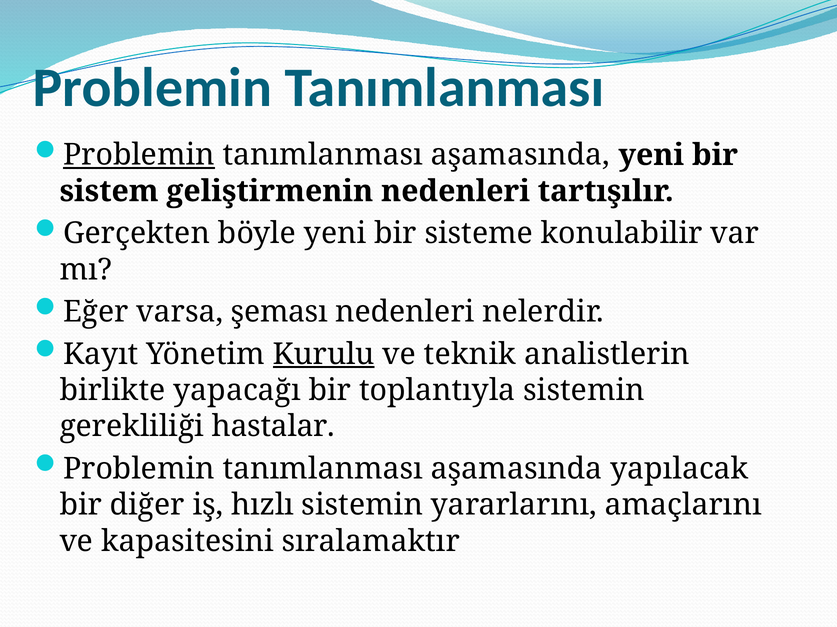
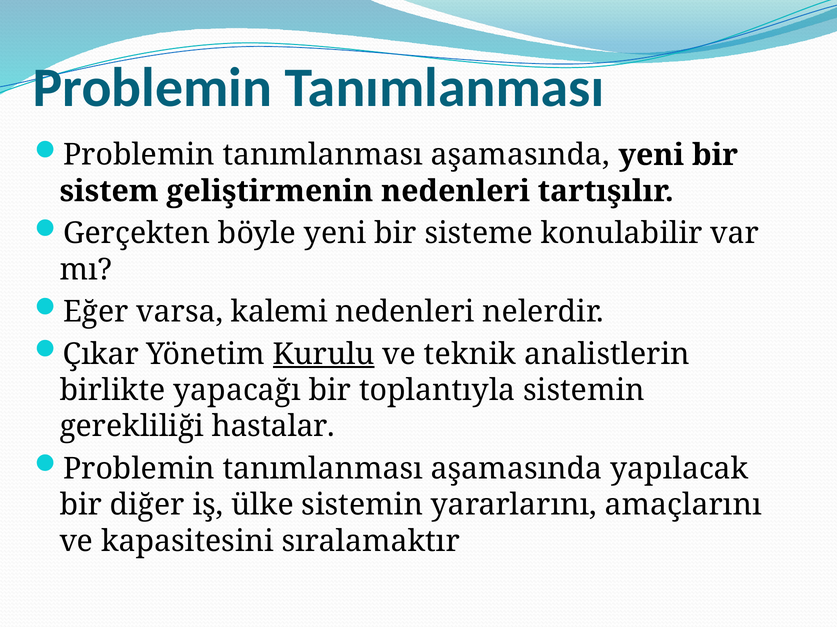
Problemin at (139, 155) underline: present -> none
şeması: şeması -> kalemi
Kayıt: Kayıt -> Çıkar
hızlı: hızlı -> ülke
